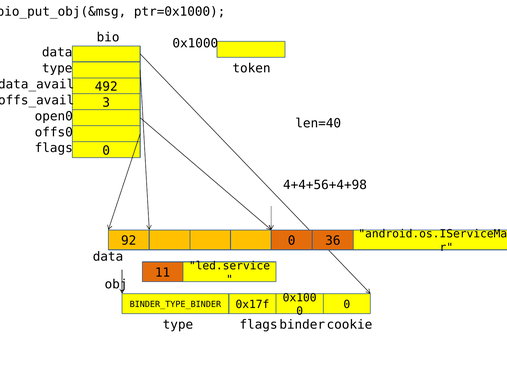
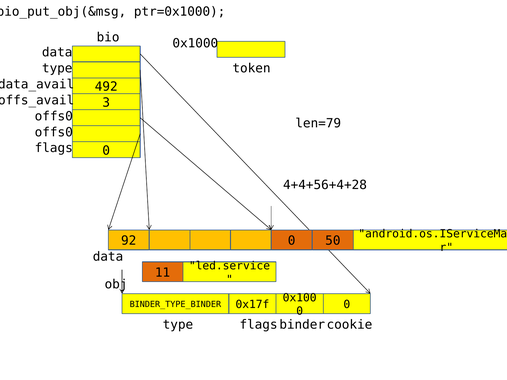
open0 at (54, 116): open0 -> offs0
len=40: len=40 -> len=79
4+4+56+4+98: 4+4+56+4+98 -> 4+4+56+4+28
36: 36 -> 50
